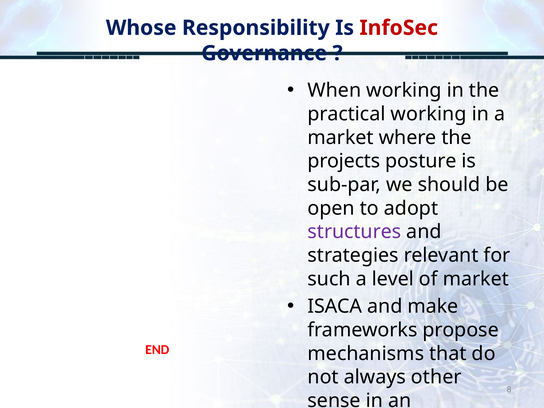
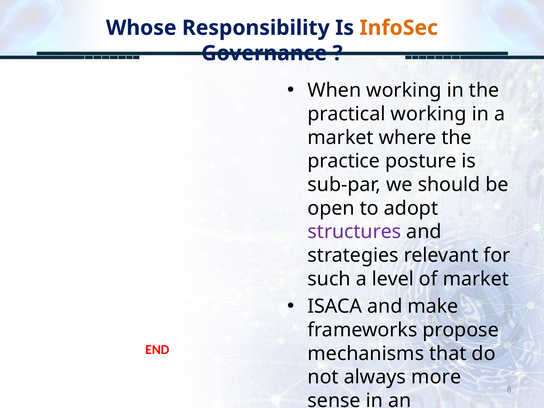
InfoSec colour: red -> orange
projects: projects -> practice
other: other -> more
